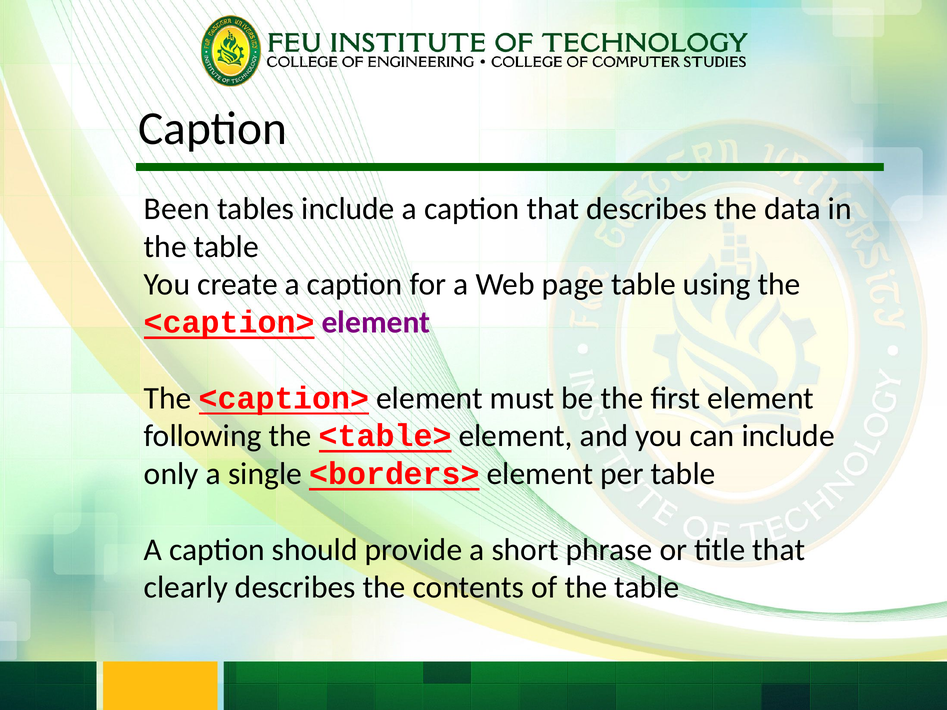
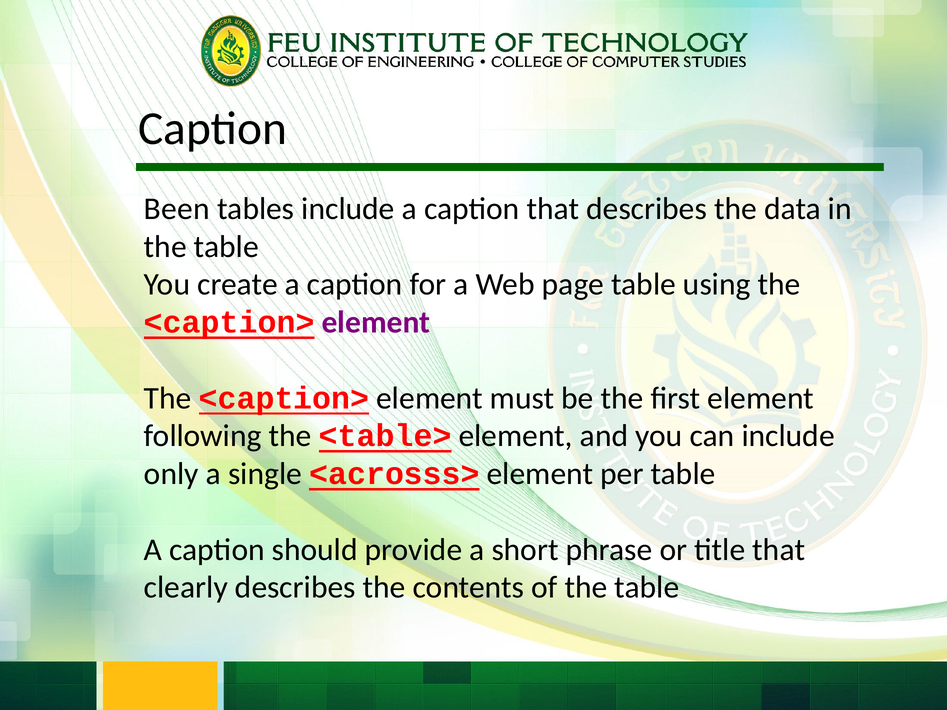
<borders>: <borders> -> <acrosss>
